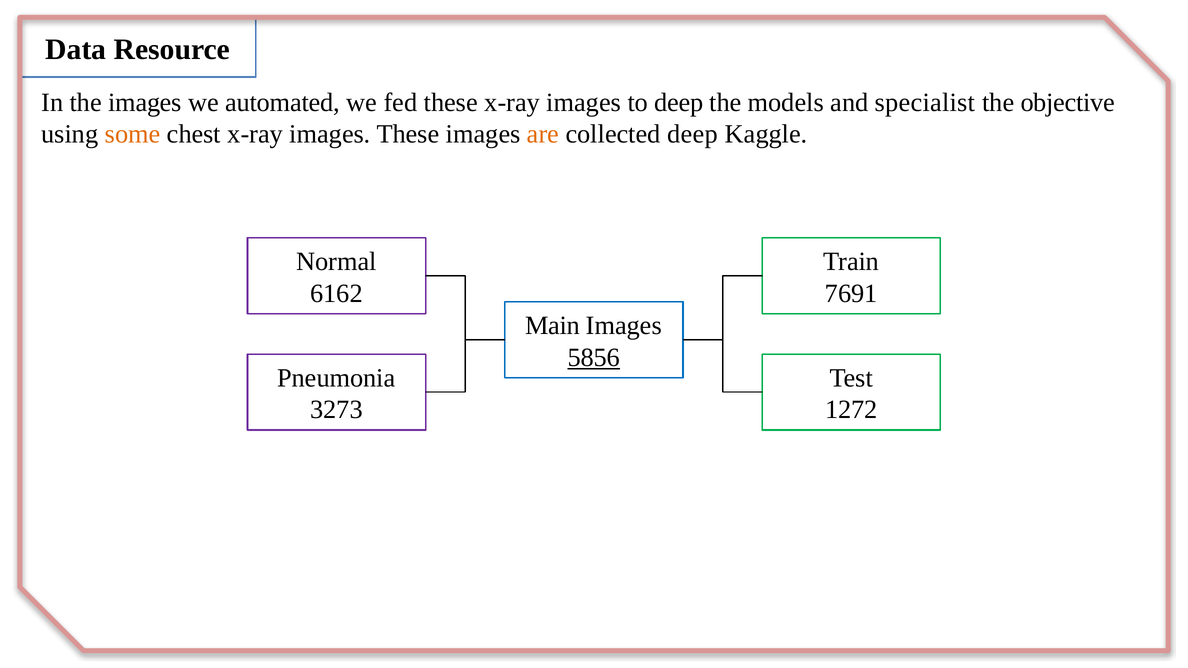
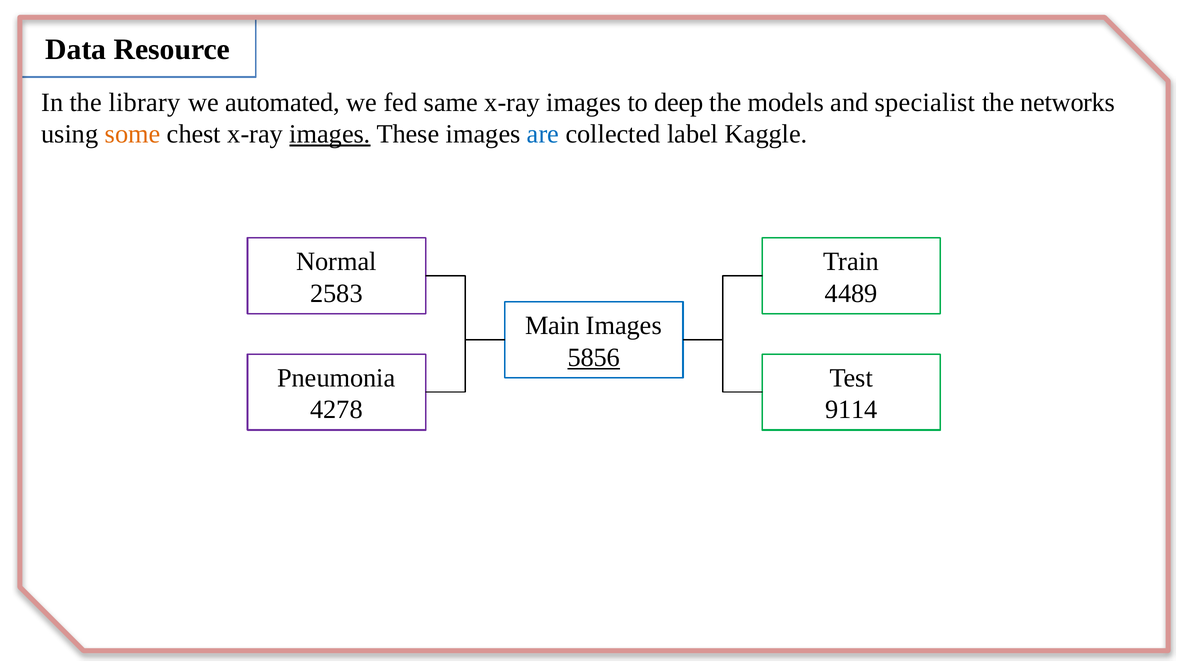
the images: images -> library
fed these: these -> same
objective: objective -> networks
images at (330, 134) underline: none -> present
are colour: orange -> blue
collected deep: deep -> label
6162: 6162 -> 2583
7691: 7691 -> 4489
3273: 3273 -> 4278
1272: 1272 -> 9114
